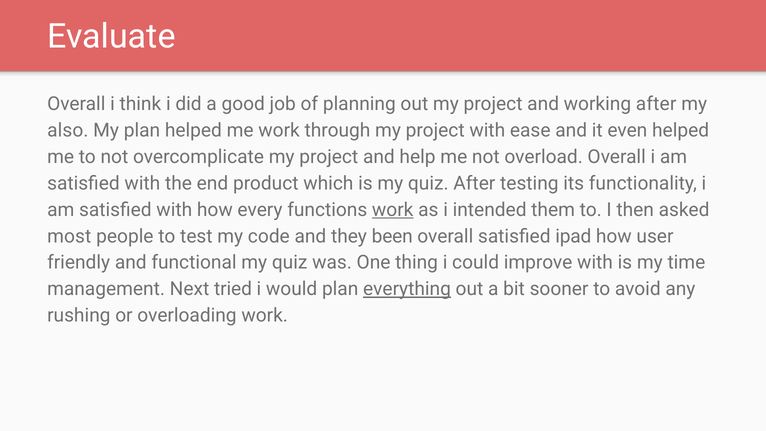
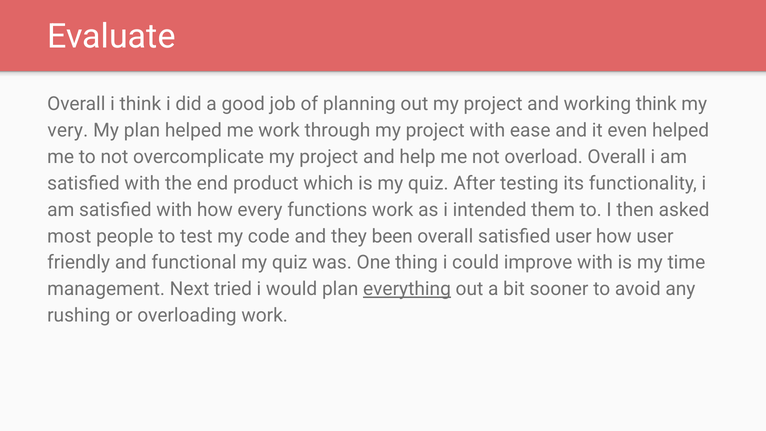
working after: after -> think
also: also -> very
work at (393, 210) underline: present -> none
satisfied ipad: ipad -> user
